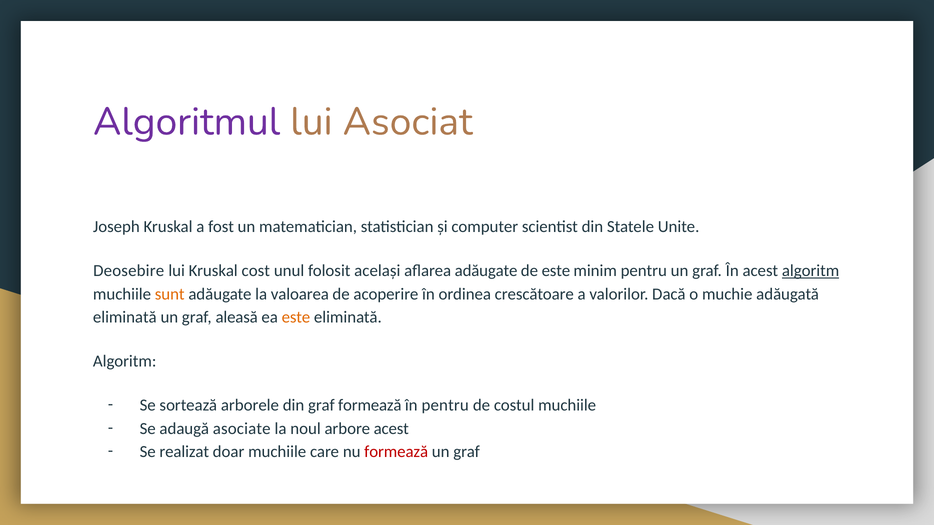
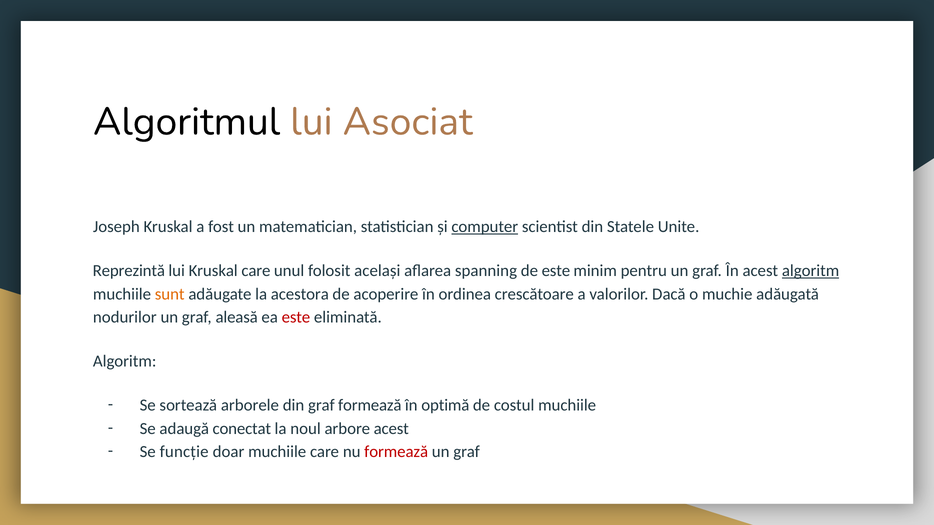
Algoritmul colour: purple -> black
computer underline: none -> present
Deosebire: Deosebire -> Reprezintă
Kruskal cost: cost -> care
aflarea adăugate: adăugate -> spanning
valoarea: valoarea -> acestora
eliminată at (125, 318): eliminată -> nodurilor
este at (296, 318) colour: orange -> red
în pentru: pentru -> optimă
asociate: asociate -> conectat
realizat: realizat -> funcție
